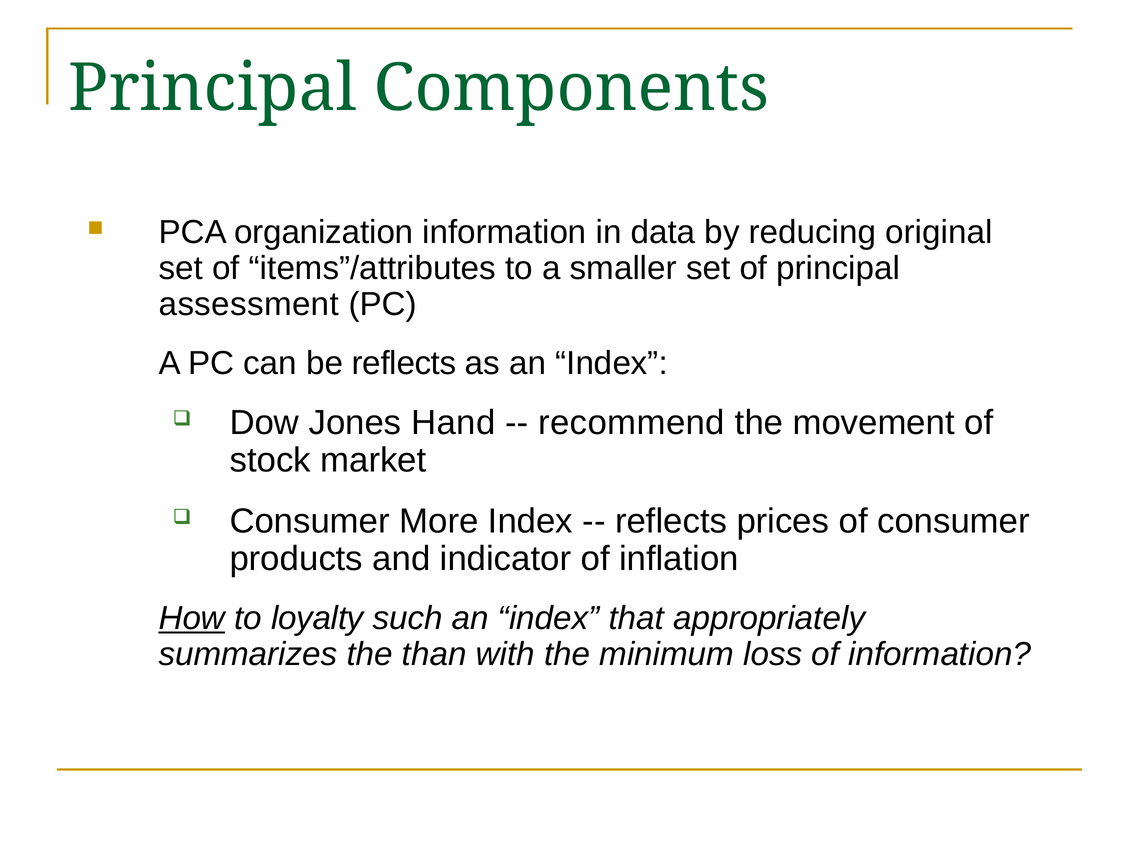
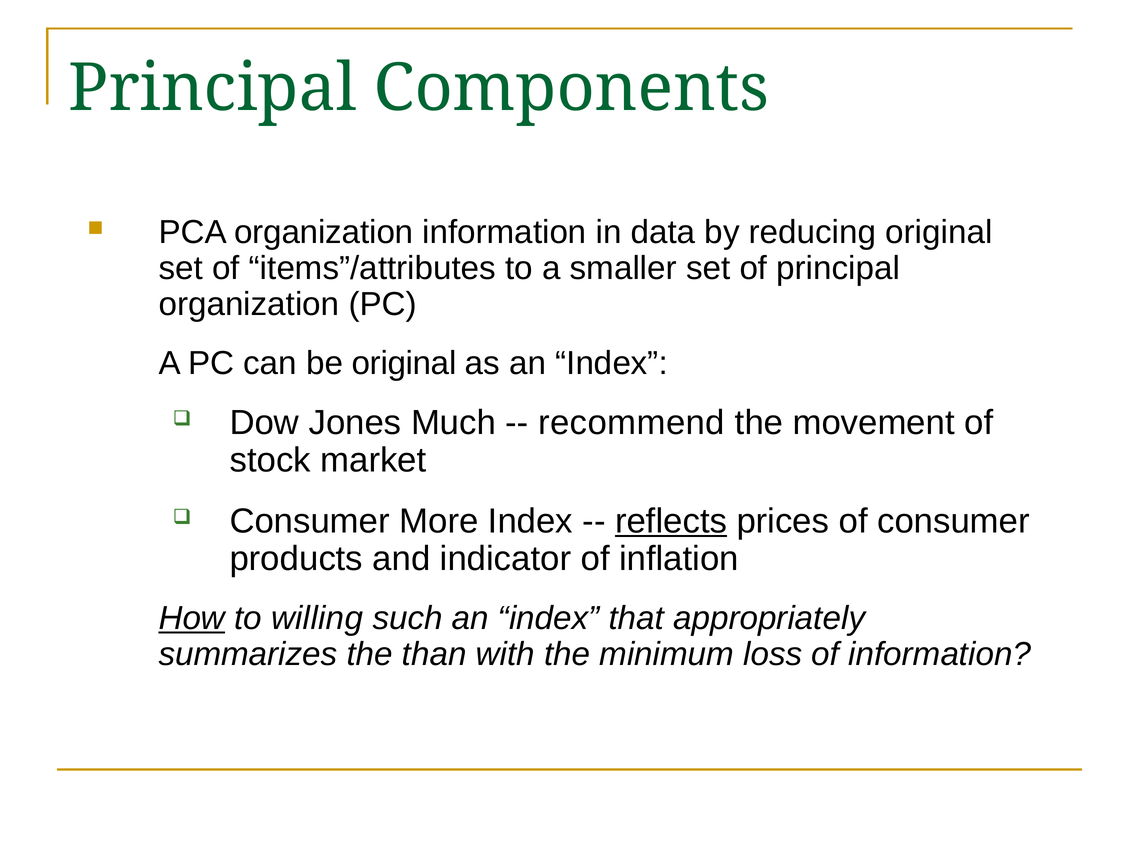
assessment at (249, 304): assessment -> organization
be reflects: reflects -> original
Hand: Hand -> Much
reflects at (671, 521) underline: none -> present
loyalty: loyalty -> willing
